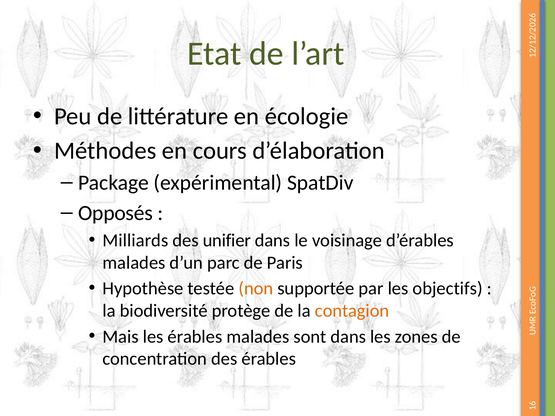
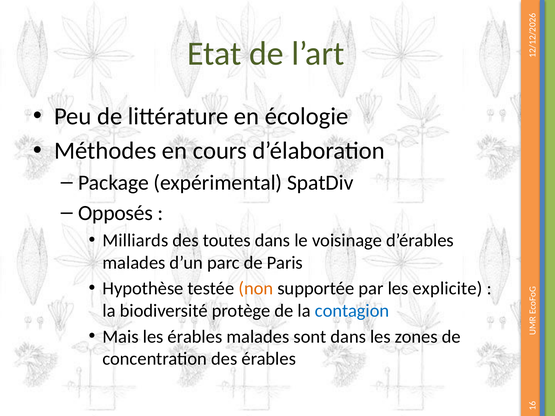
unifier: unifier -> toutes
objectifs: objectifs -> explicite
contagion colour: orange -> blue
